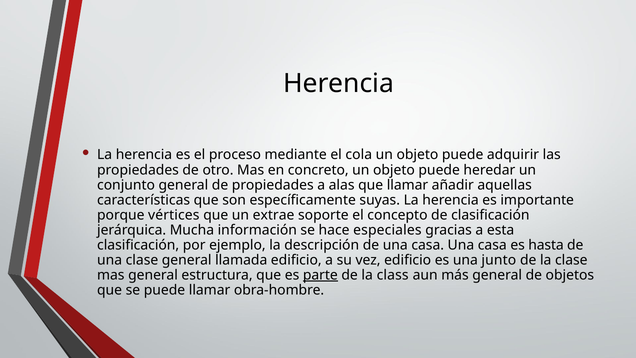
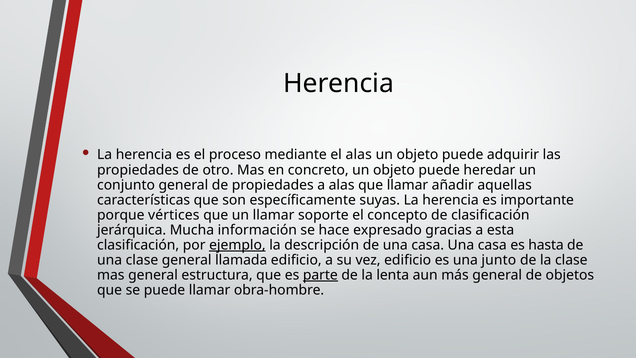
el cola: cola -> alas
un extrae: extrae -> llamar
especiales: especiales -> expresado
ejemplo underline: none -> present
class: class -> lenta
